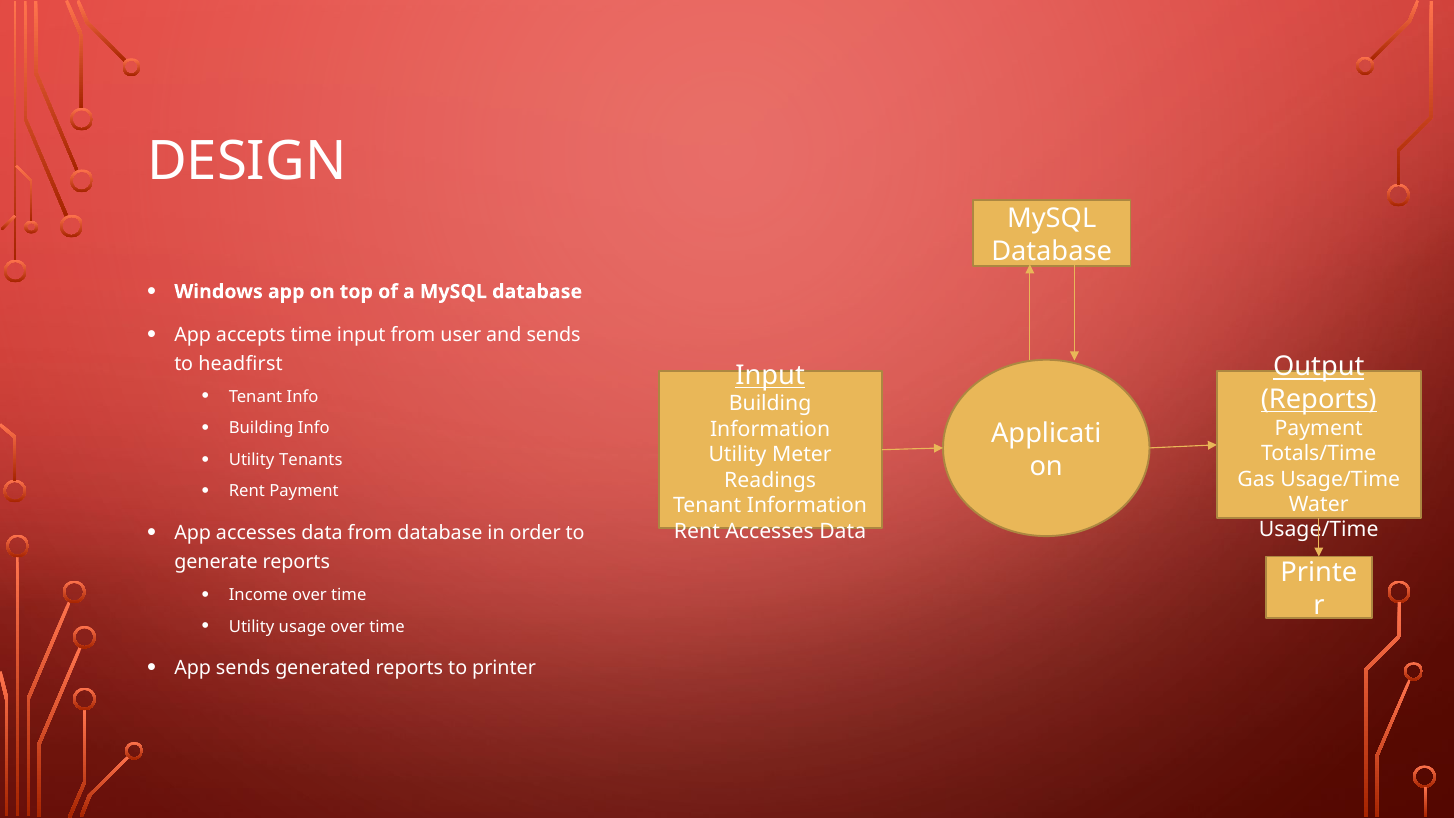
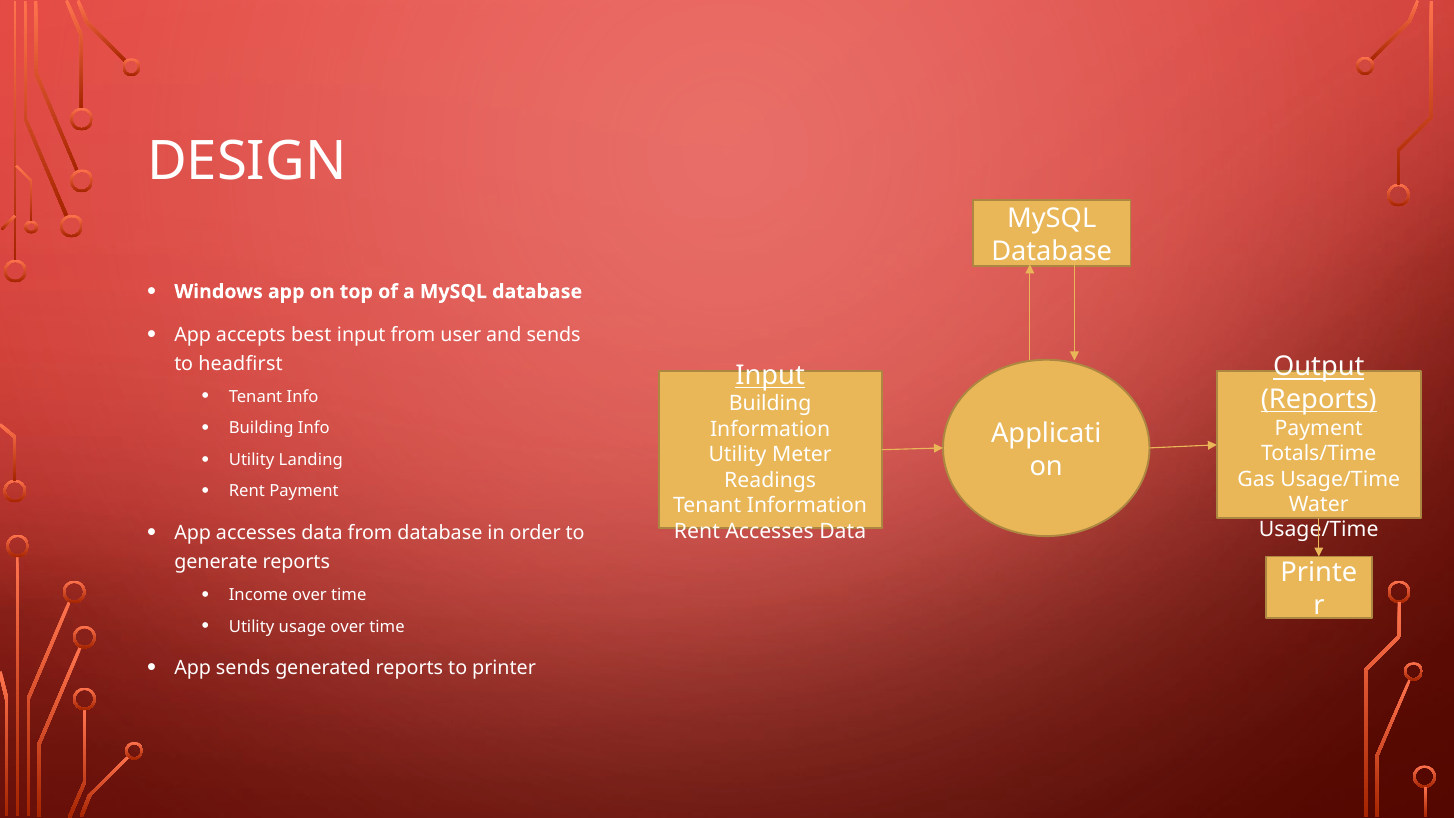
accepts time: time -> best
Tenants: Tenants -> Landing
